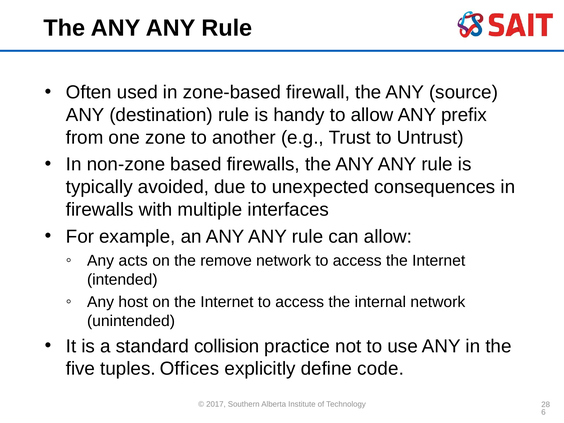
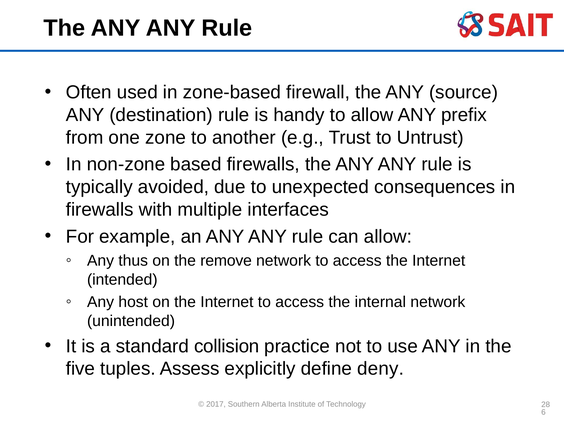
acts: acts -> thus
Offices: Offices -> Assess
code: code -> deny
